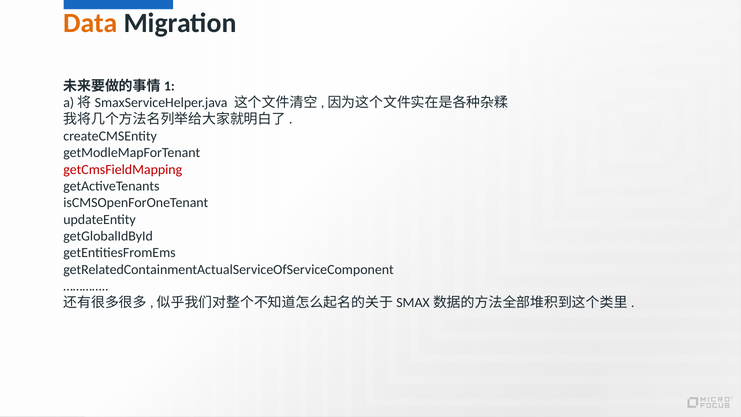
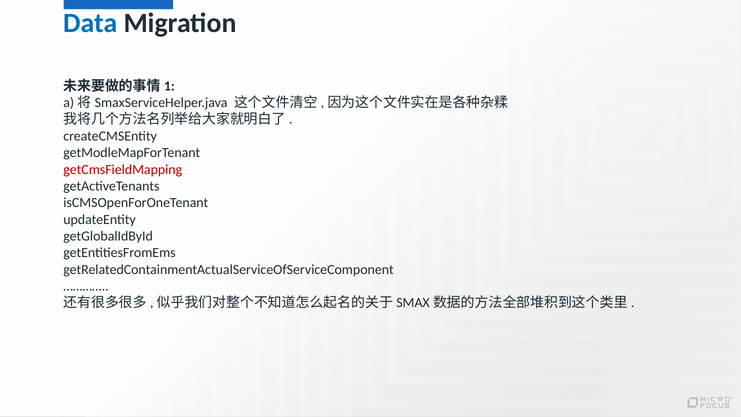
Data colour: orange -> blue
